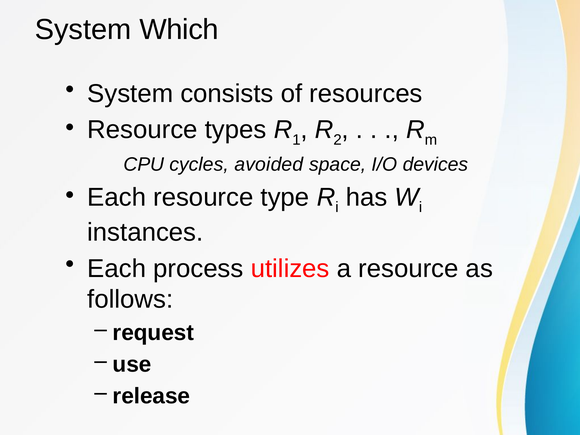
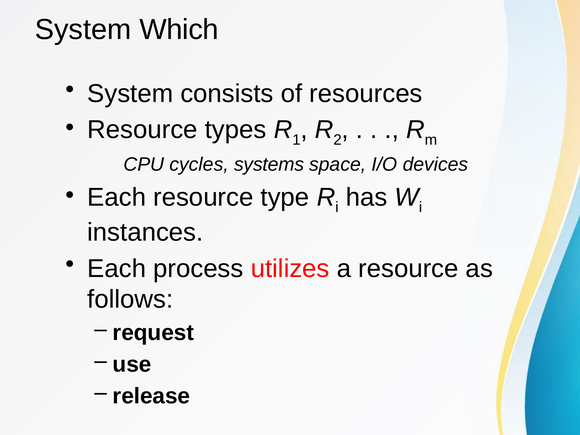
avoided: avoided -> systems
